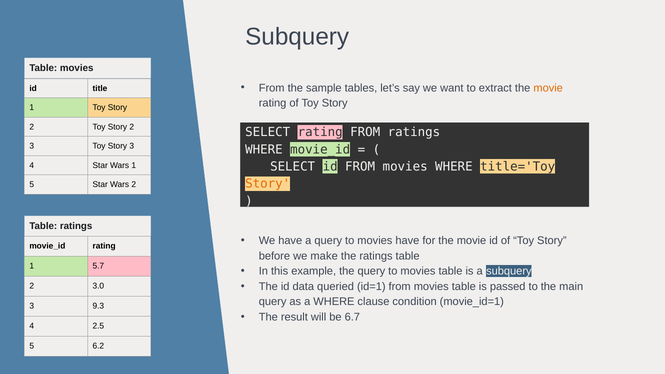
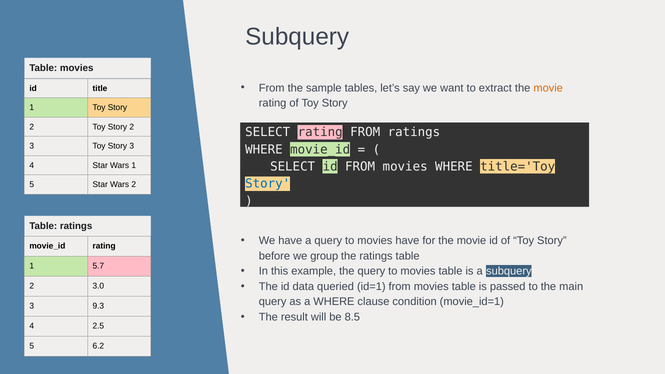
Story at (268, 184) colour: orange -> blue
make: make -> group
6.7: 6.7 -> 8.5
